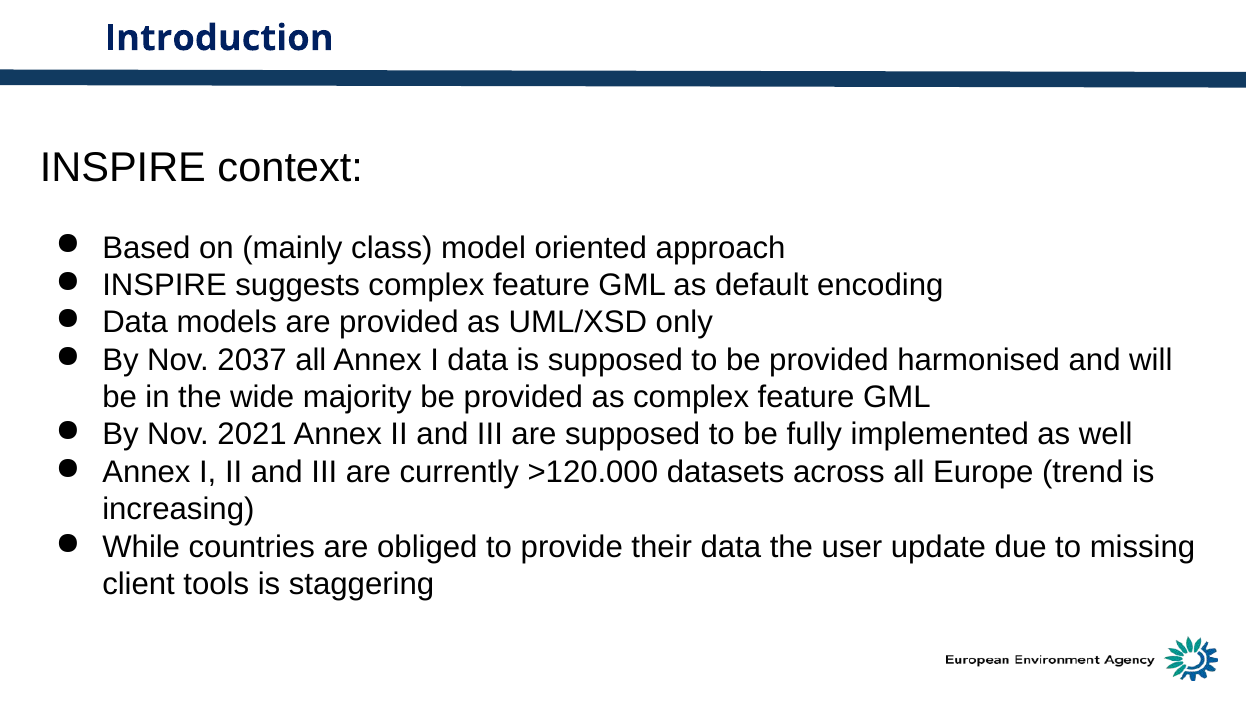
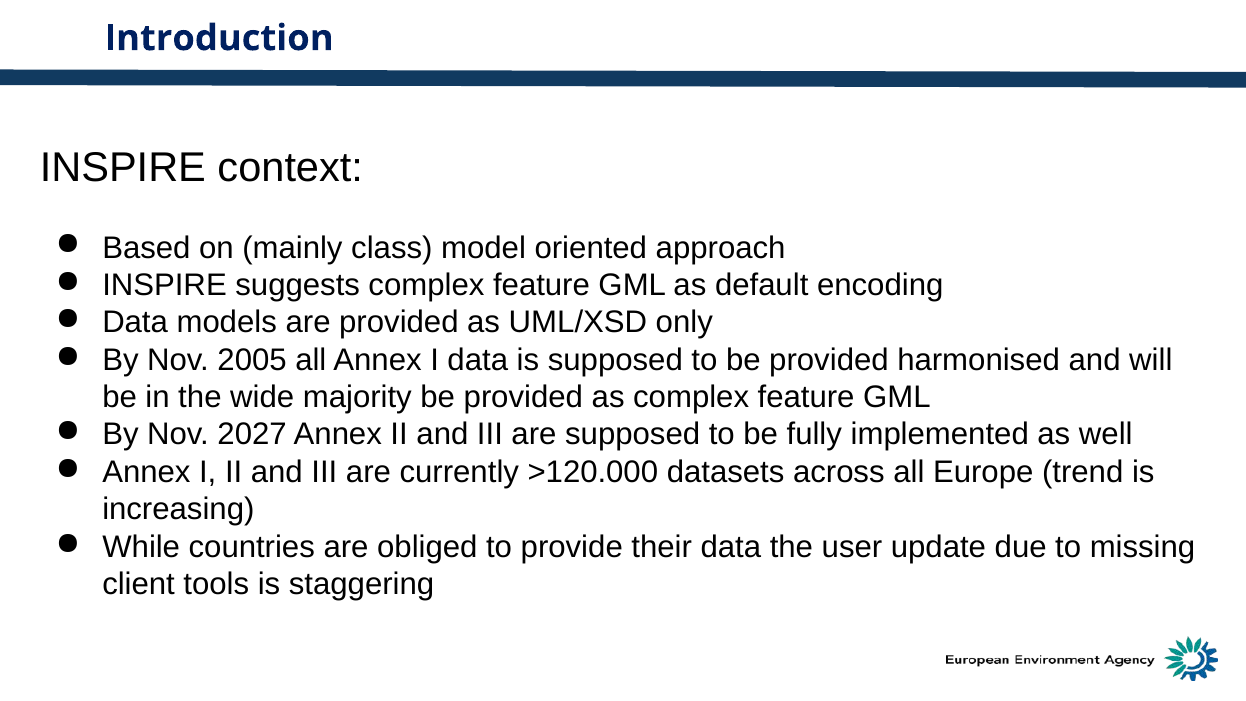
2037: 2037 -> 2005
2021: 2021 -> 2027
